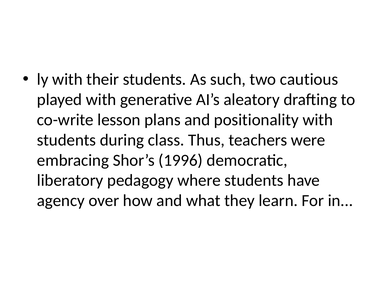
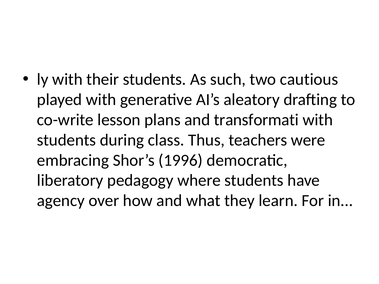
positionality: positionality -> transformati
